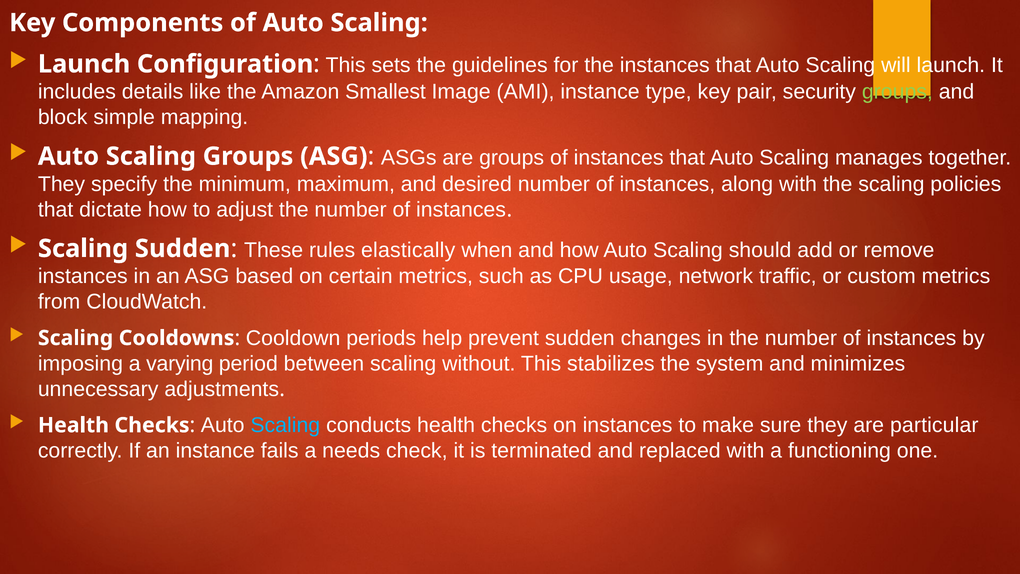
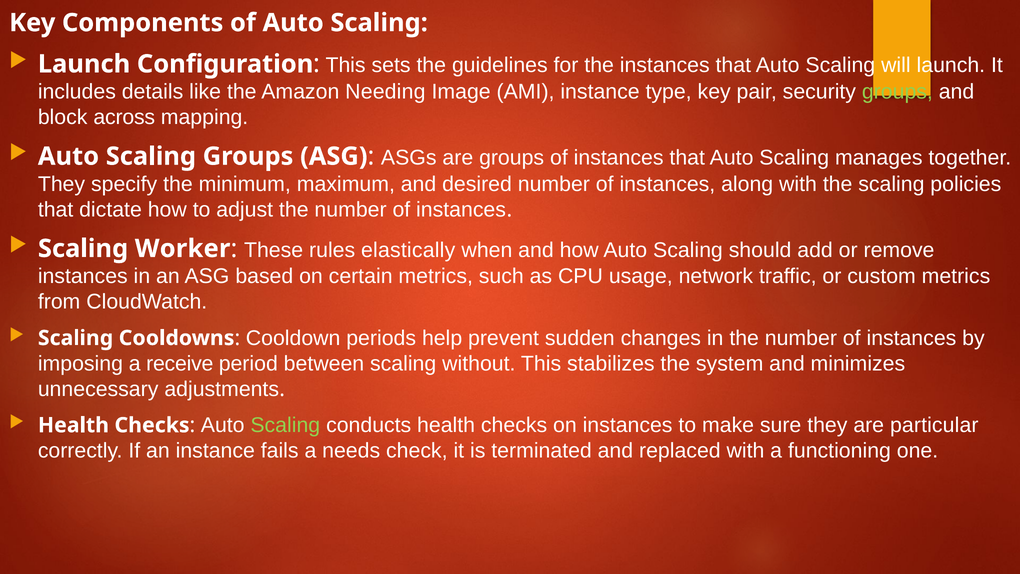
Smallest: Smallest -> Needing
simple: simple -> across
Scaling Sudden: Sudden -> Worker
varying: varying -> receive
Scaling at (285, 425) colour: light blue -> light green
